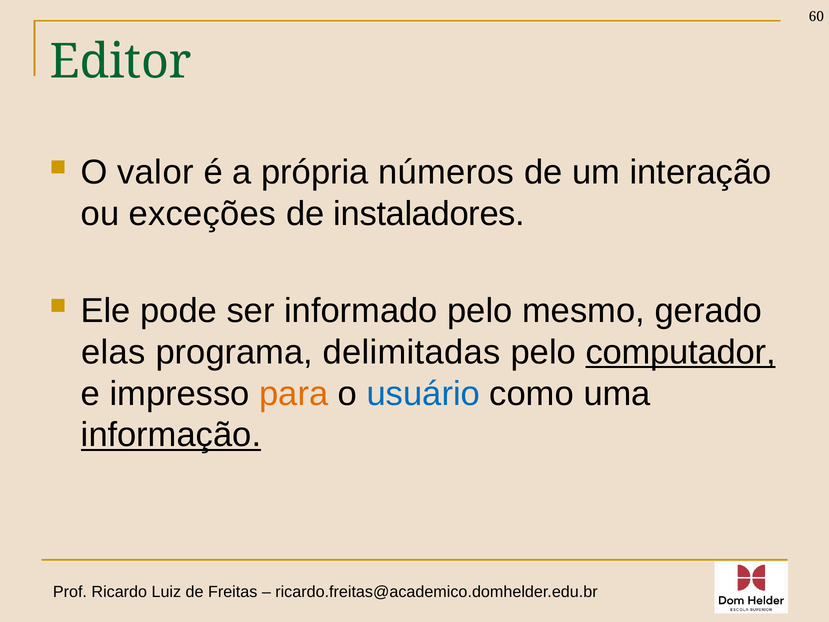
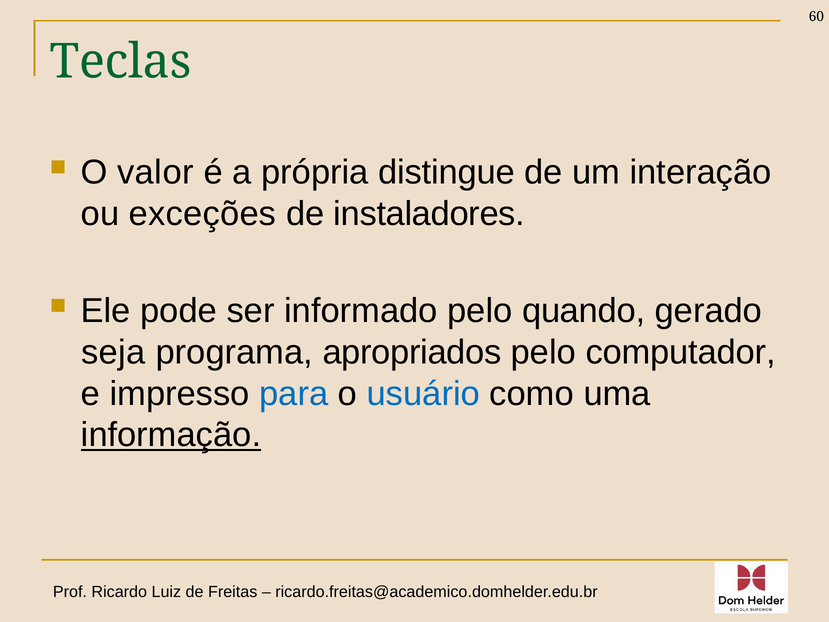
Editor: Editor -> Teclas
números: números -> distingue
mesmo: mesmo -> quando
elas: elas -> seja
delimitadas: delimitadas -> apropriados
computador underline: present -> none
para colour: orange -> blue
